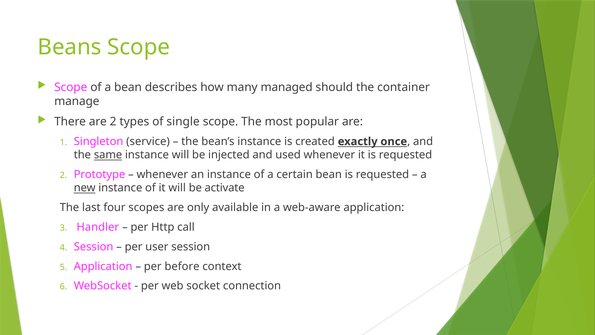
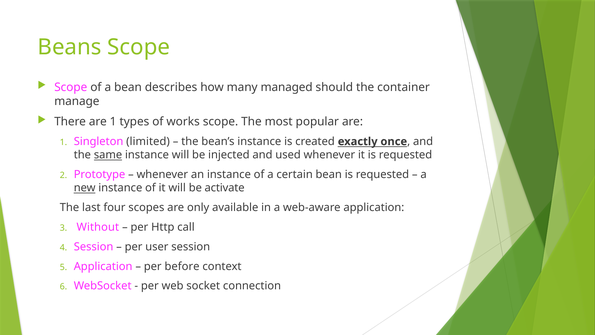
There are 2: 2 -> 1
single: single -> works
service: service -> limited
Handler: Handler -> Without
